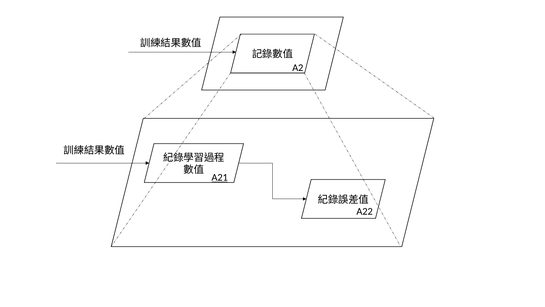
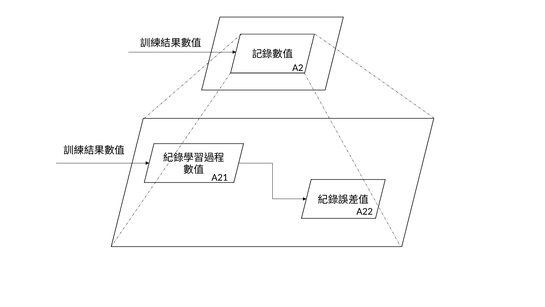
A21 underline: present -> none
